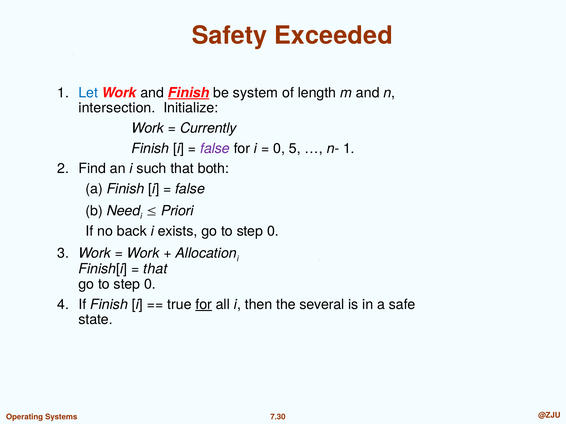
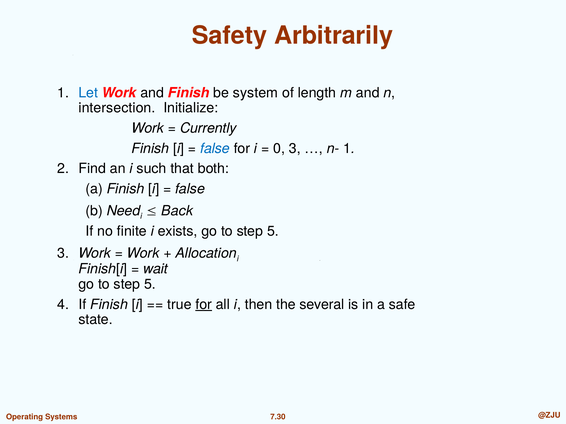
Exceeded: Exceeded -> Arbitrarily
Finish at (189, 93) underline: present -> none
false at (215, 149) colour: purple -> blue
0 5: 5 -> 3
Priori: Priori -> Back
back: back -> finite
0 at (273, 232): 0 -> 5
that at (155, 269): that -> wait
0 at (150, 284): 0 -> 5
